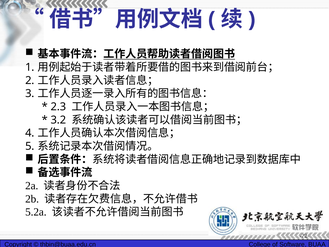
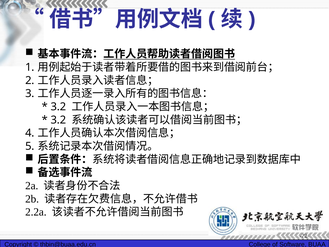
2.3 at (58, 107): 2.3 -> 3.2
5.2a: 5.2a -> 2.2a
